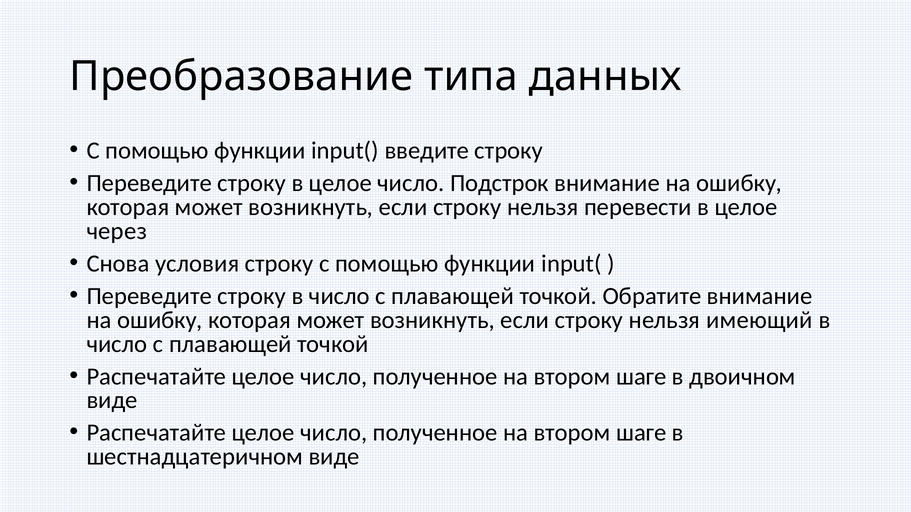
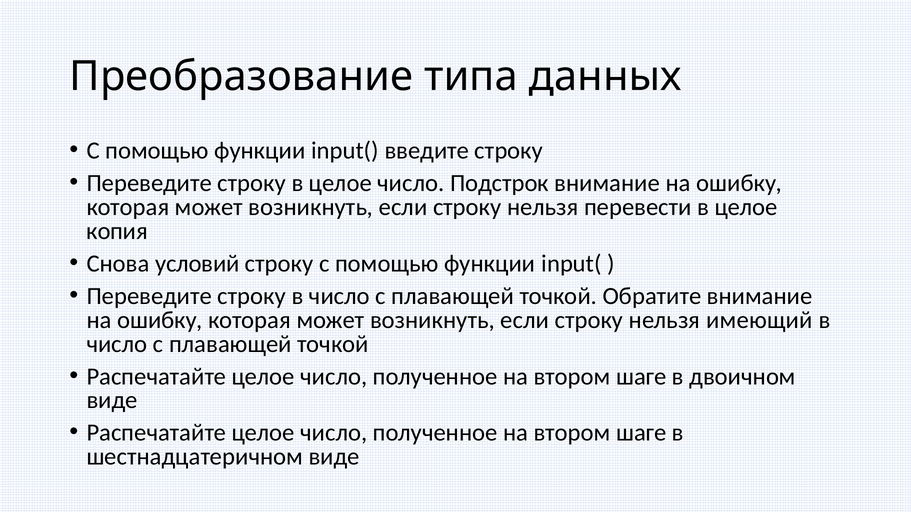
через: через -> копия
условия: условия -> условий
